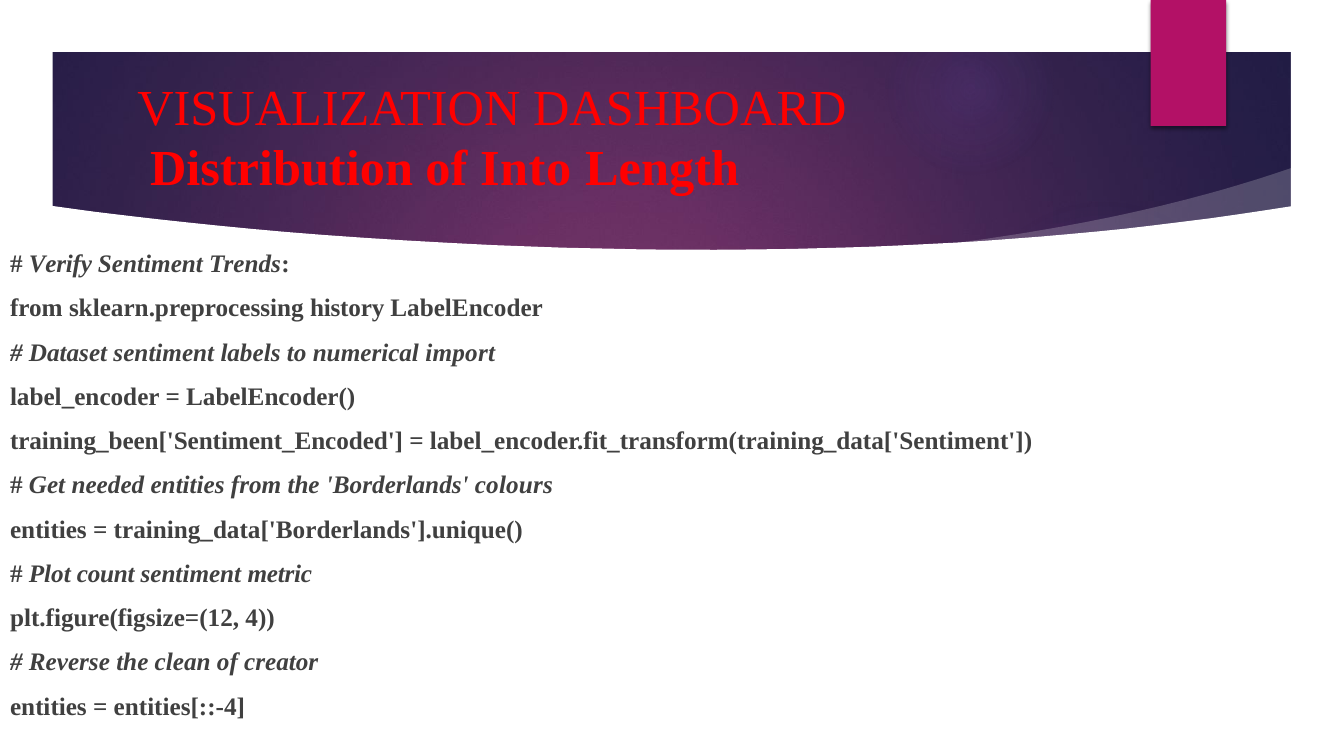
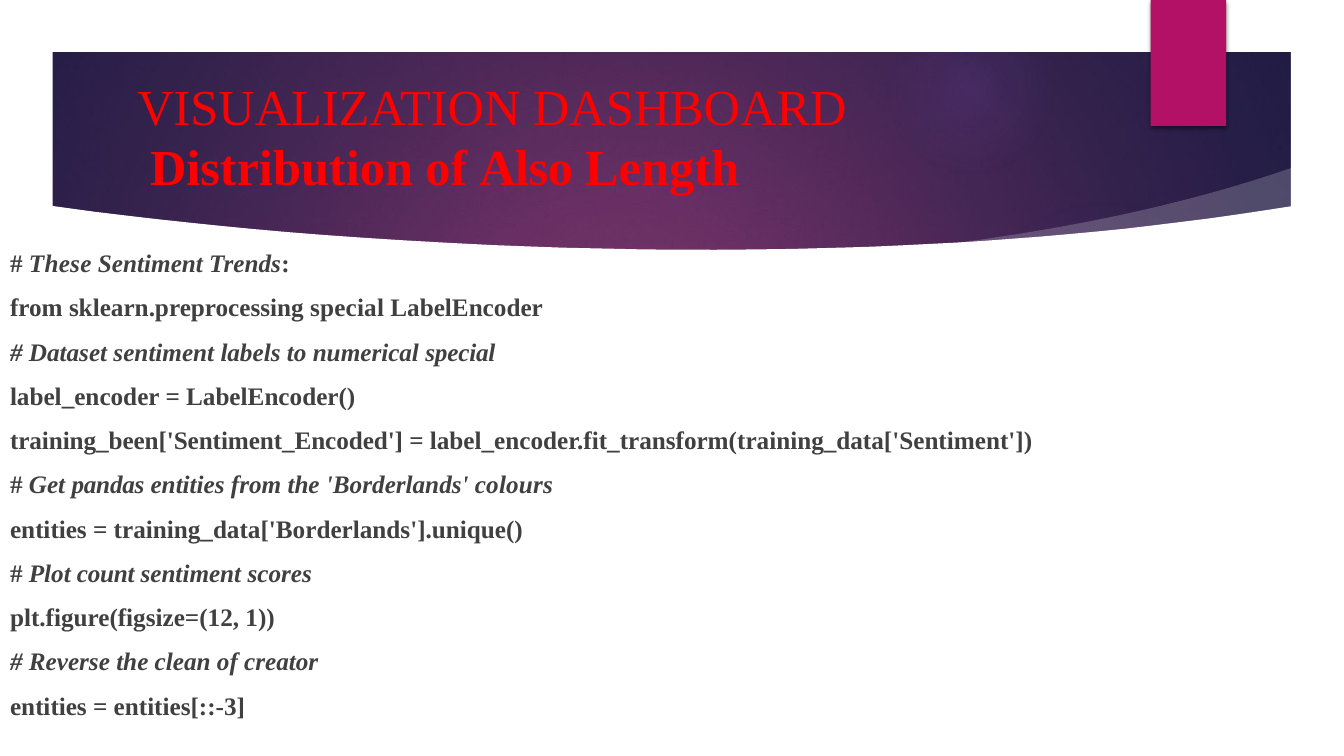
Into: Into -> Also
Verify: Verify -> These
sklearn.preprocessing history: history -> special
numerical import: import -> special
needed: needed -> pandas
metric: metric -> scores
4: 4 -> 1
entities[::-4: entities[::-4 -> entities[::-3
